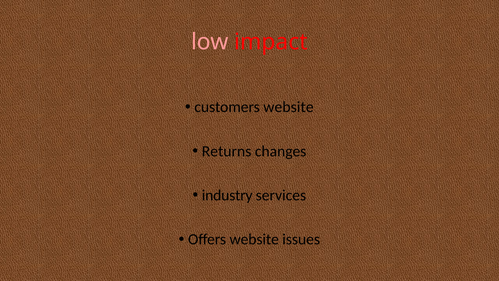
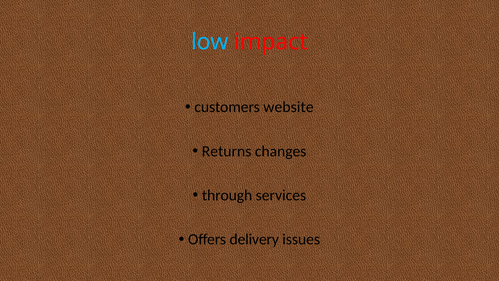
low colour: pink -> light blue
industry: industry -> through
Offers website: website -> delivery
